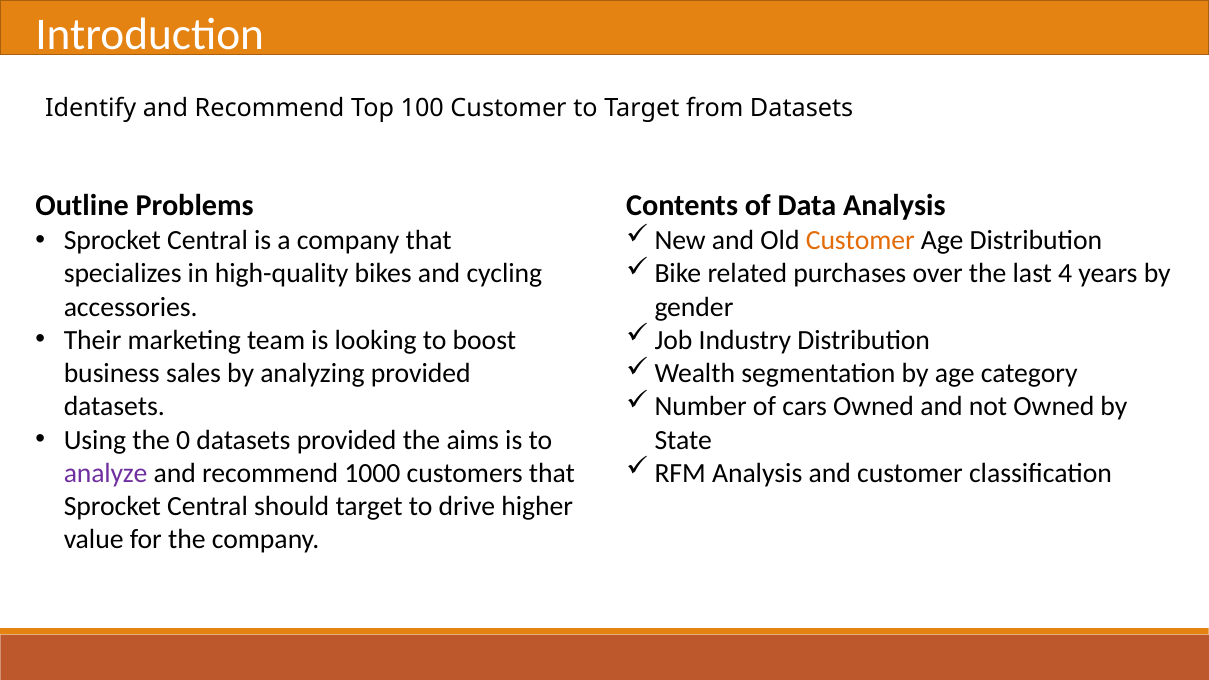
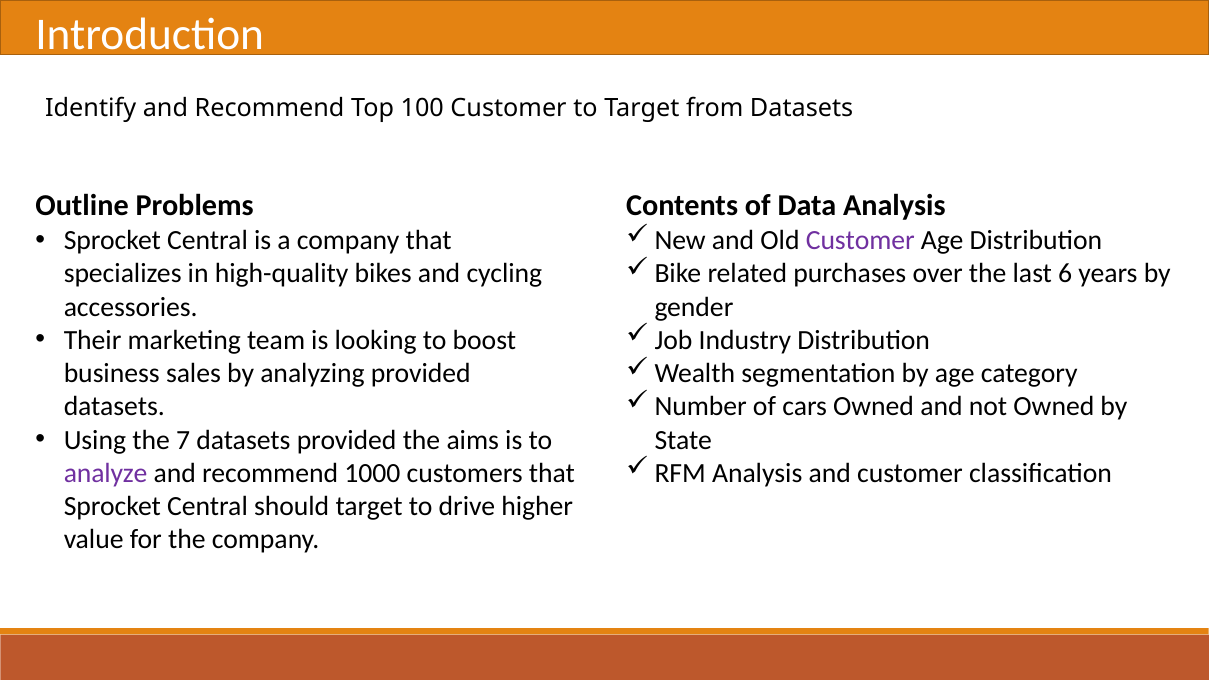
Customer at (860, 241) colour: orange -> purple
4: 4 -> 6
0: 0 -> 7
